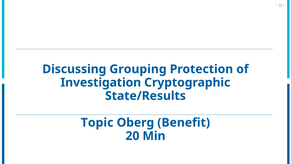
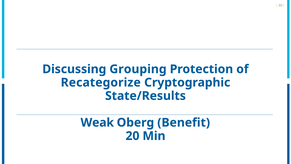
Investigation: Investigation -> Recategorize
Topic: Topic -> Weak
